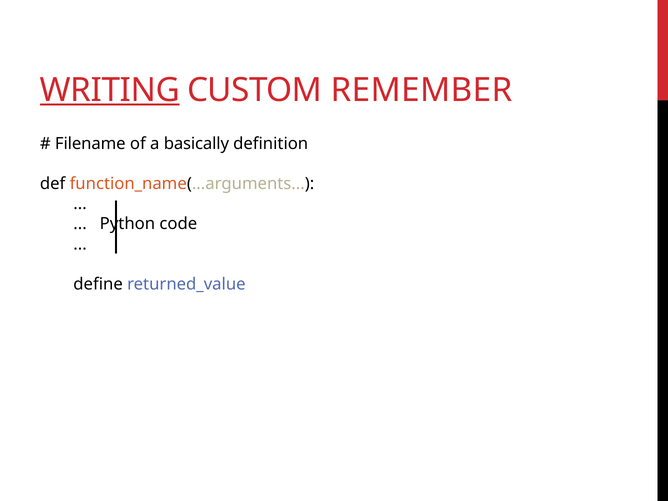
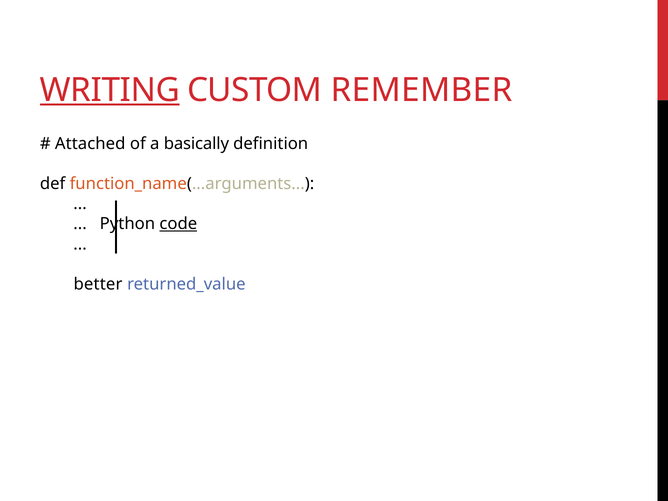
Filename: Filename -> Attached
code underline: none -> present
define: define -> better
